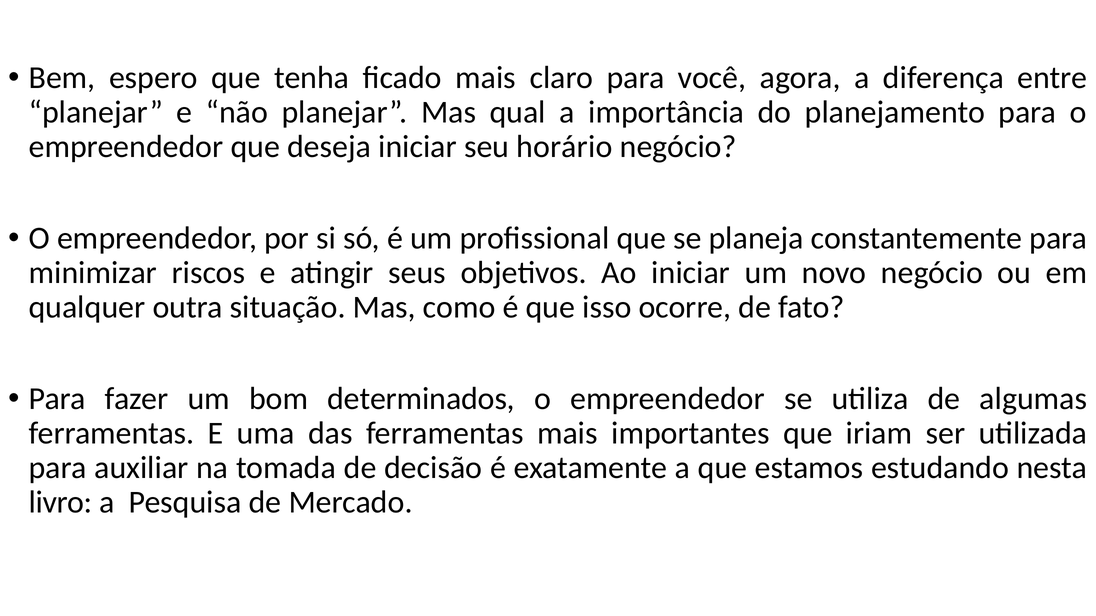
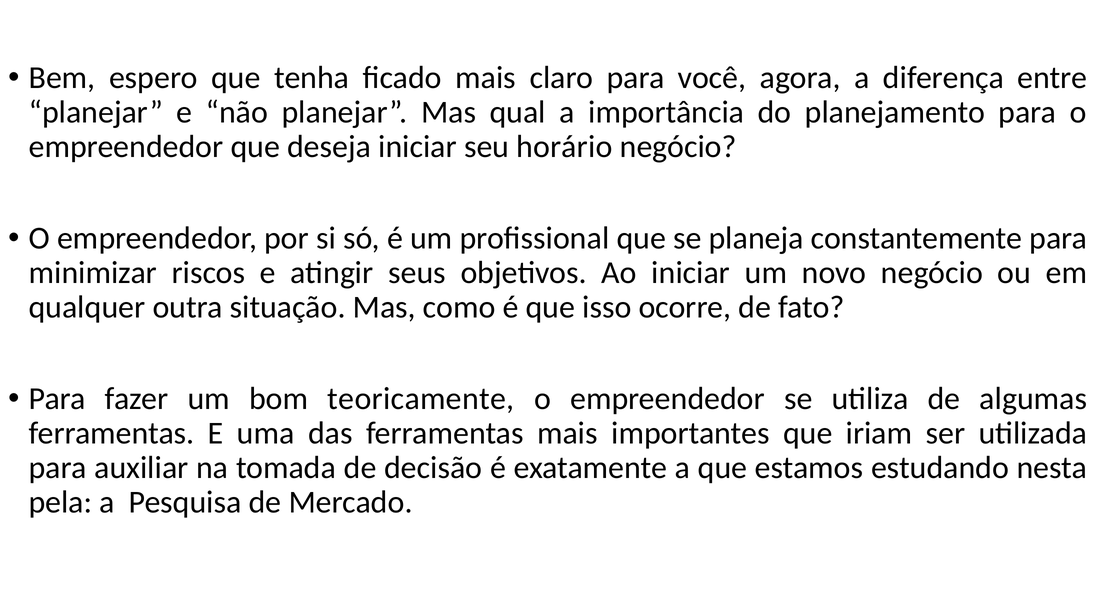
determinados: determinados -> teoricamente
livro: livro -> pela
